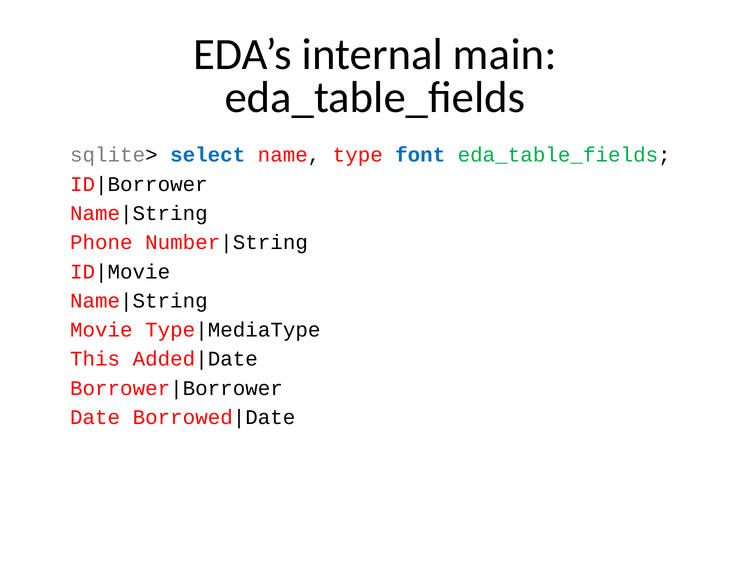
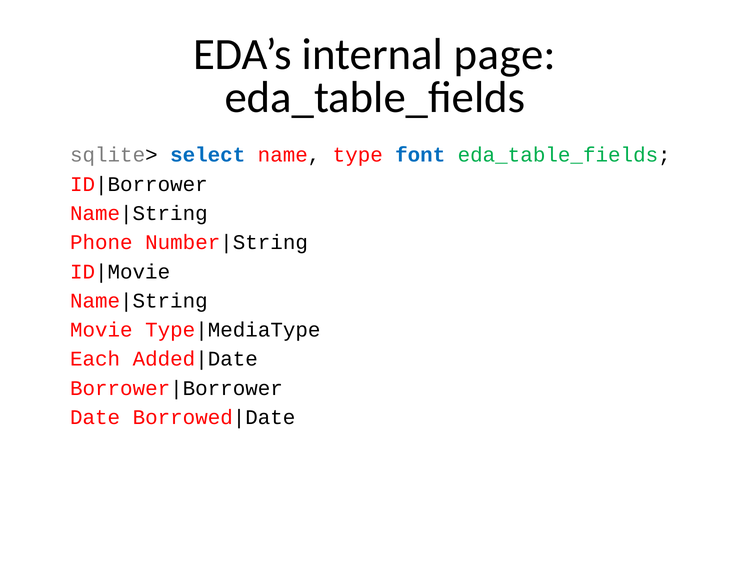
main: main -> page
This: This -> Each
